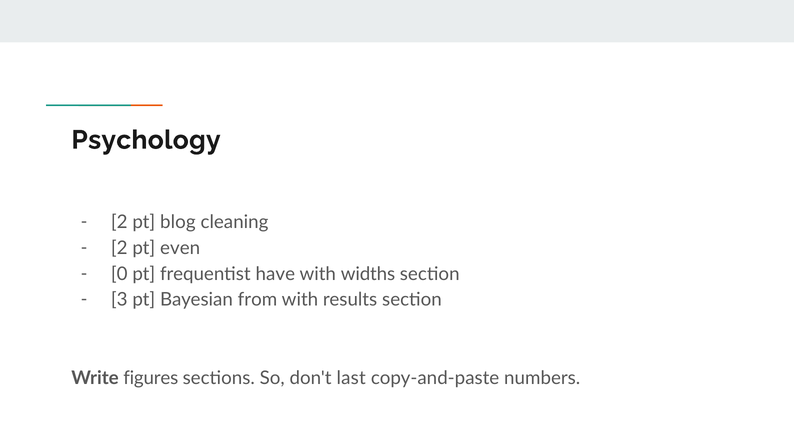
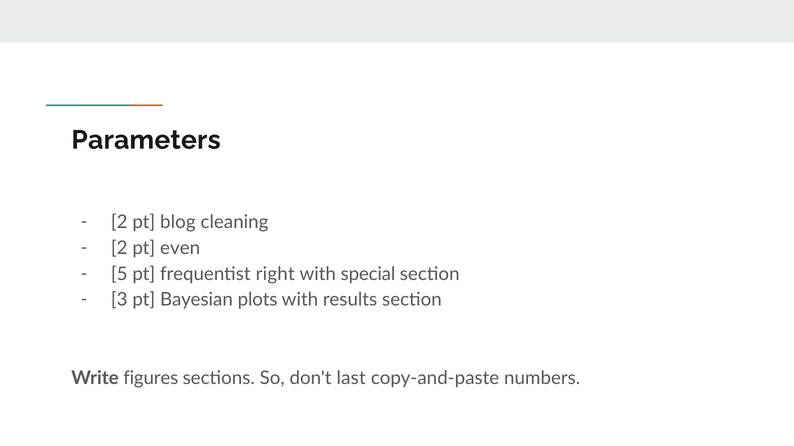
Psychology: Psychology -> Parameters
0: 0 -> 5
have: have -> right
widths: widths -> special
from: from -> plots
